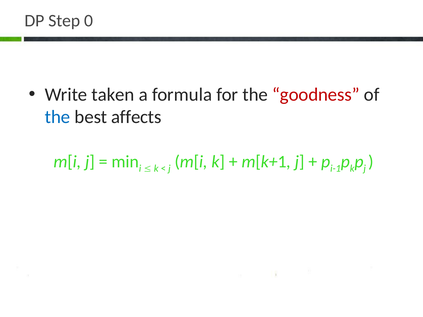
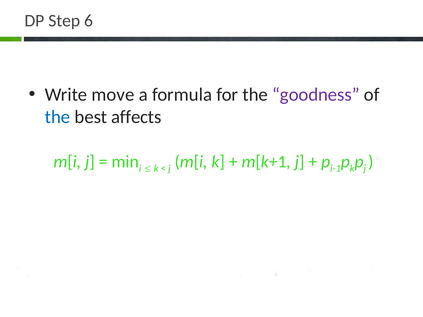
0: 0 -> 6
taken: taken -> move
goodness colour: red -> purple
